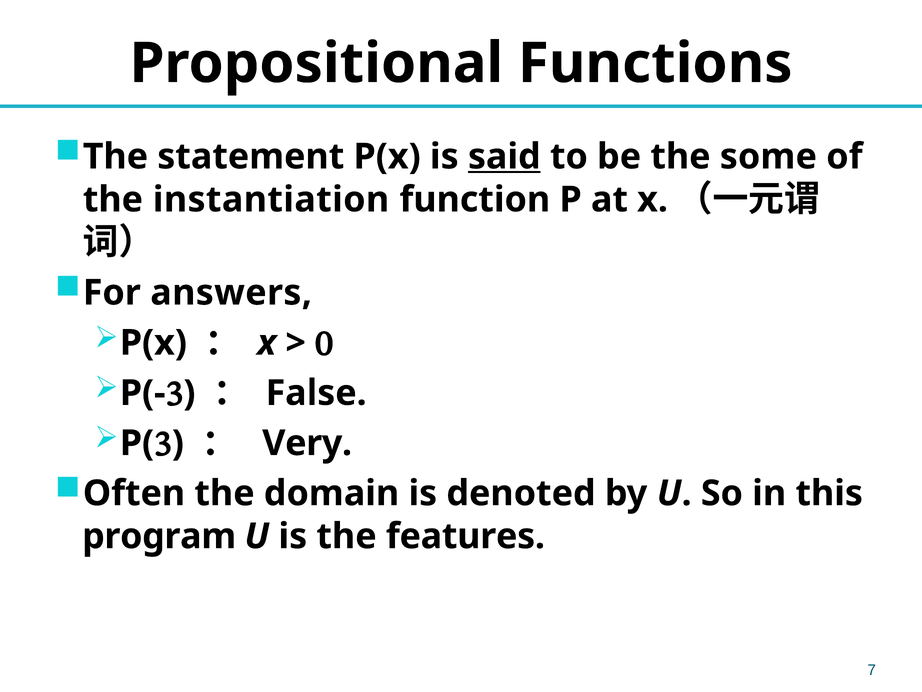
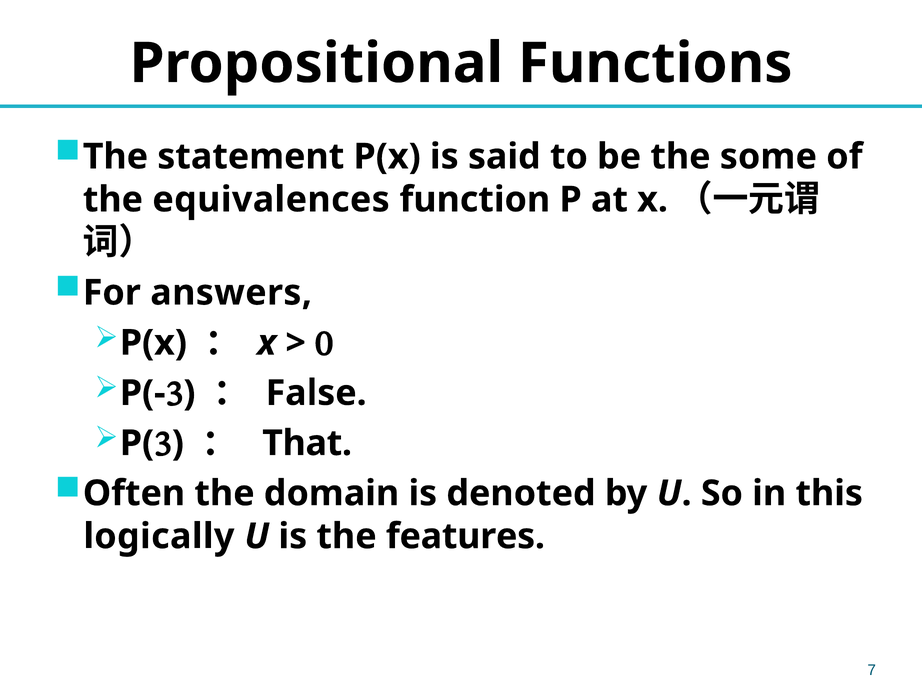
said underline: present -> none
instantiation: instantiation -> equivalences
Very: Very -> That
program: program -> logically
